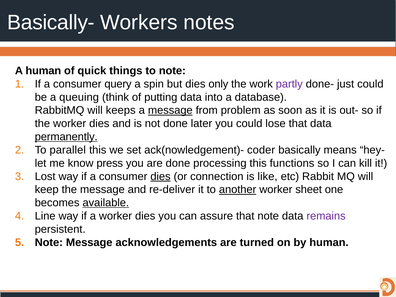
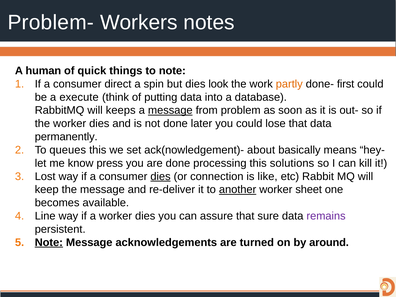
Basically-: Basically- -> Problem-
query: query -> direct
only: only -> look
partly colour: purple -> orange
just: just -> first
queuing: queuing -> execute
permanently underline: present -> none
parallel: parallel -> queues
coder: coder -> about
functions: functions -> solutions
available underline: present -> none
that note: note -> sure
Note at (49, 242) underline: none -> present
by human: human -> around
